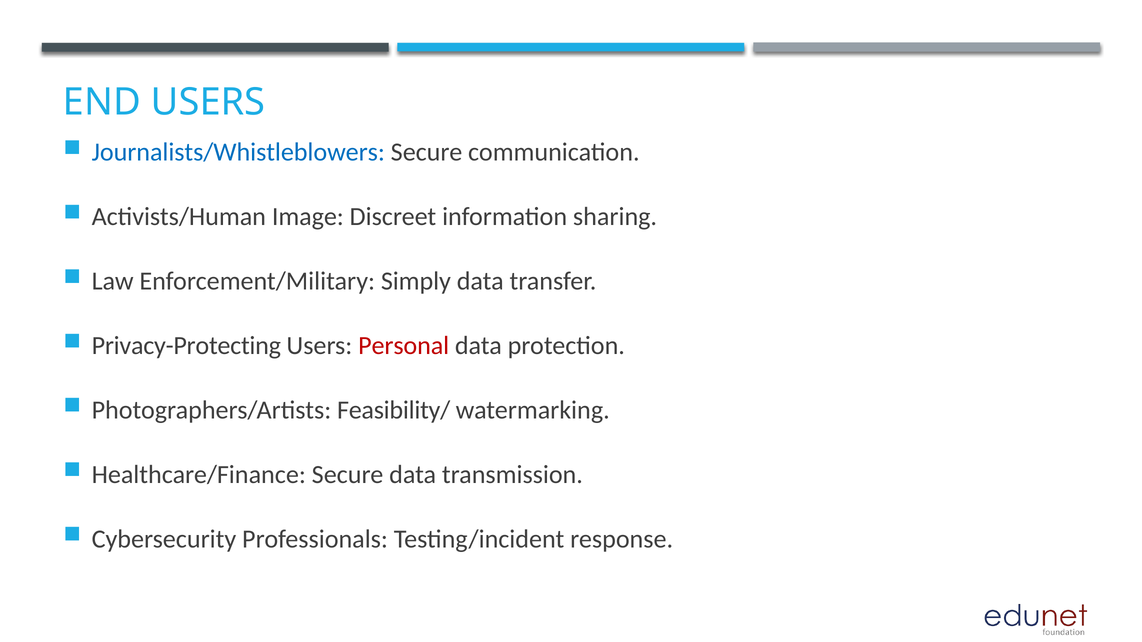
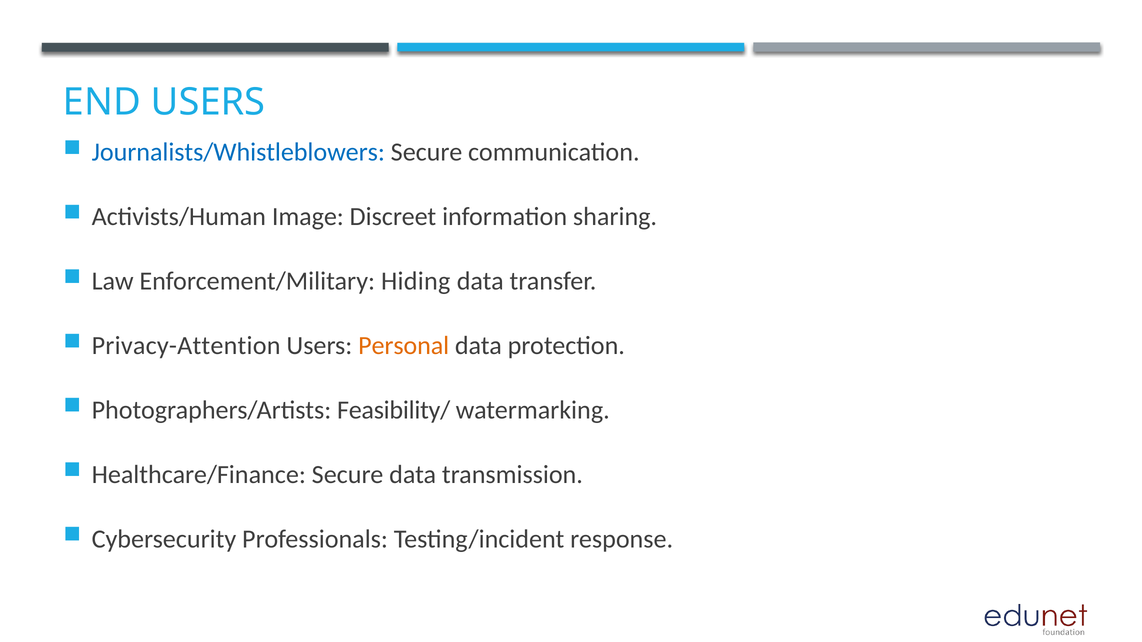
Simply: Simply -> Hiding
Privacy-Protecting: Privacy-Protecting -> Privacy-Attention
Personal colour: red -> orange
